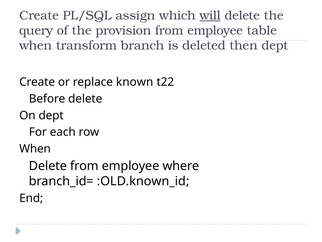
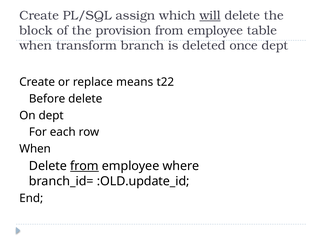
query: query -> block
then: then -> once
known: known -> means
from at (84, 166) underline: none -> present
:OLD.known_id: :OLD.known_id -> :OLD.update_id
